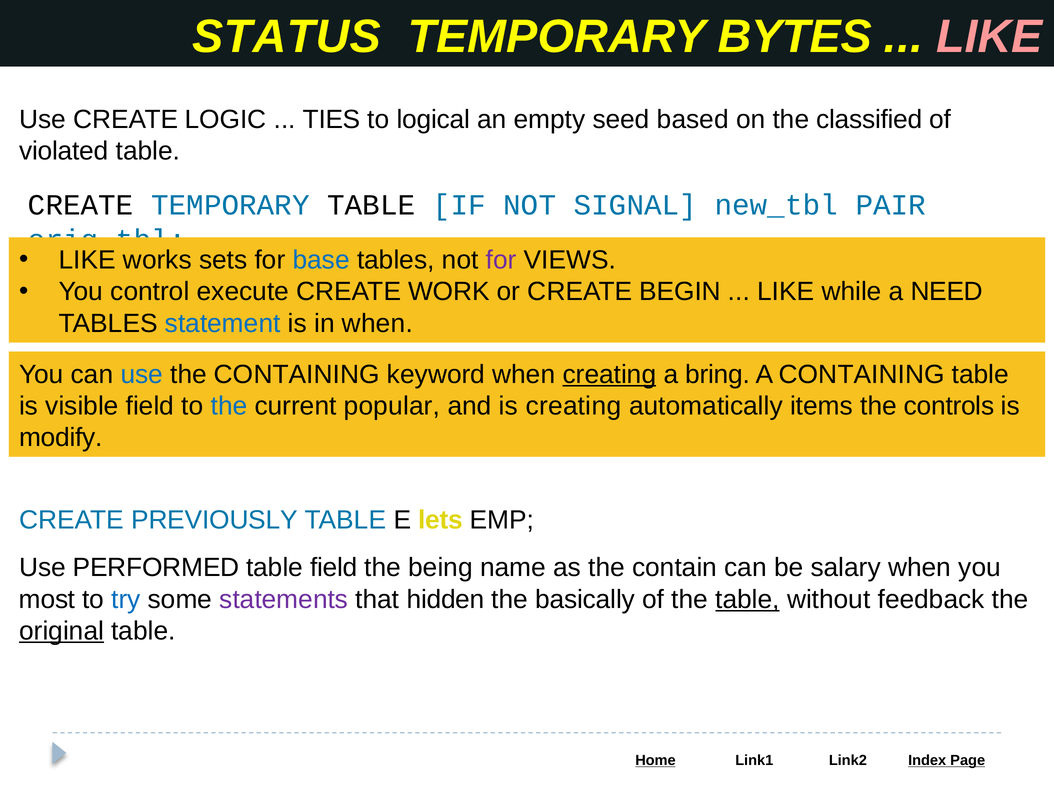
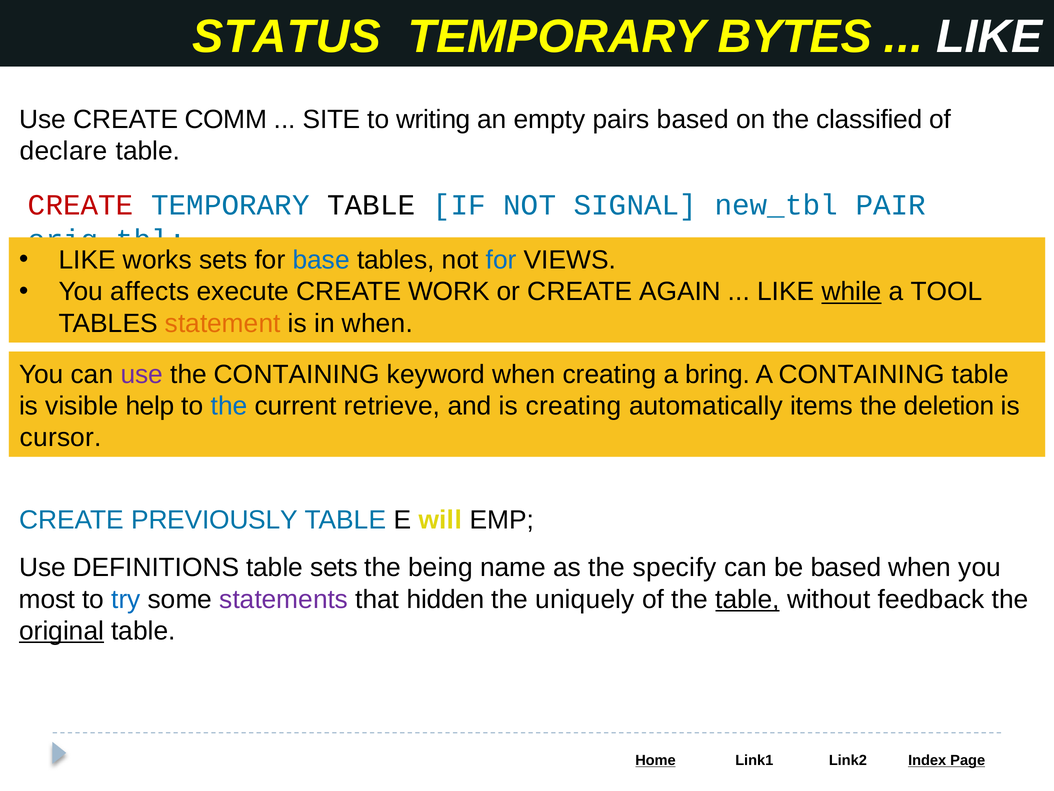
LIKE at (989, 37) colour: pink -> white
LOGIC: LOGIC -> COMM
TIES: TIES -> SITE
logical: logical -> writing
seed: seed -> pairs
violated: violated -> declare
CREATE at (81, 205) colour: black -> red
for at (501, 260) colour: purple -> blue
control: control -> affects
BEGIN: BEGIN -> AGAIN
while underline: none -> present
NEED: NEED -> TOOL
statement colour: blue -> orange
use at (142, 374) colour: blue -> purple
creating at (609, 374) underline: present -> none
visible field: field -> help
popular: popular -> retrieve
controls: controls -> deletion
modify: modify -> cursor
lets: lets -> will
PERFORMED: PERFORMED -> DEFINITIONS
table field: field -> sets
contain: contain -> specify
be salary: salary -> based
basically: basically -> uniquely
